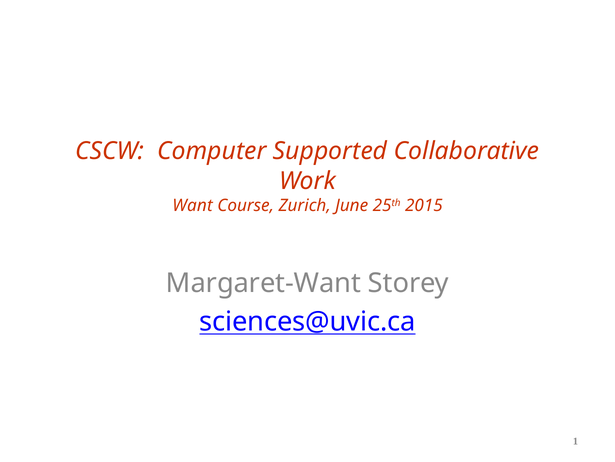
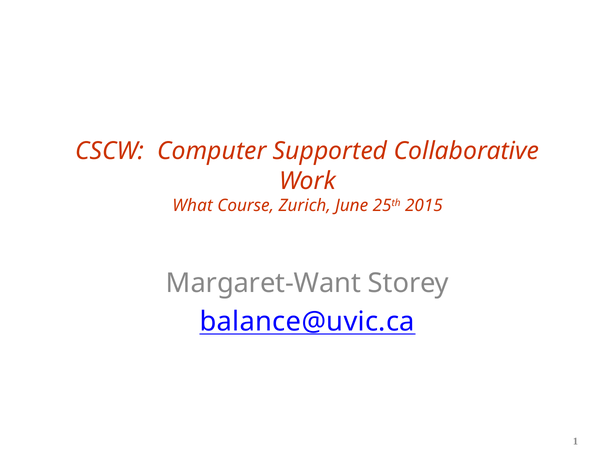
Want: Want -> What
sciences@uvic.ca: sciences@uvic.ca -> balance@uvic.ca
